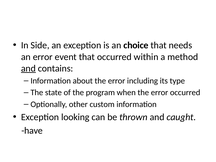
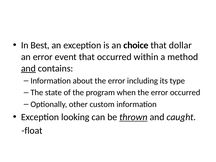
Side: Side -> Best
needs: needs -> dollar
thrown underline: none -> present
have: have -> float
